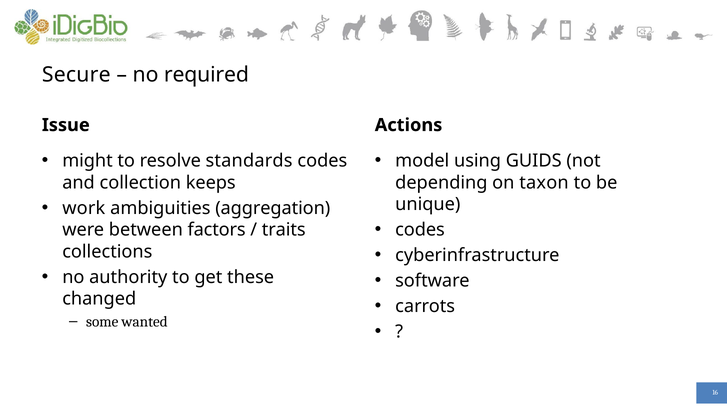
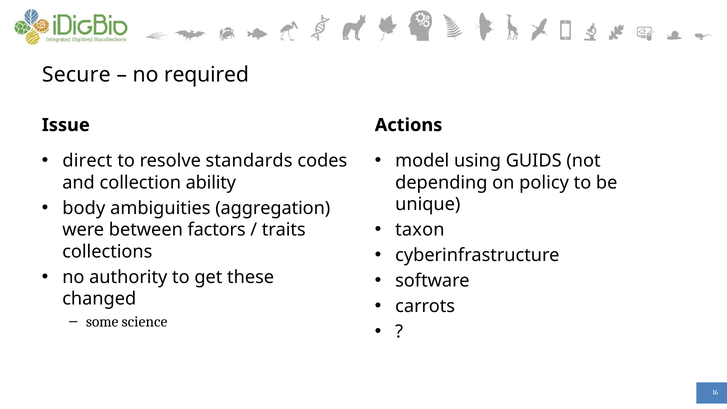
might: might -> direct
keeps: keeps -> ability
taxon: taxon -> policy
work: work -> body
codes at (420, 230): codes -> taxon
wanted: wanted -> science
